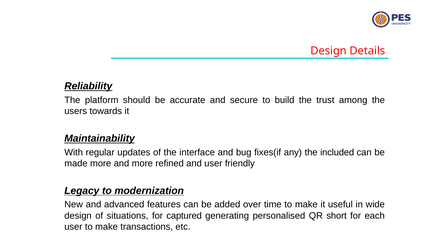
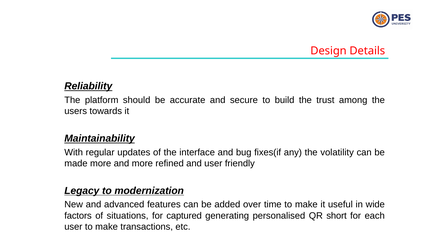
included: included -> volatility
design at (78, 215): design -> factors
